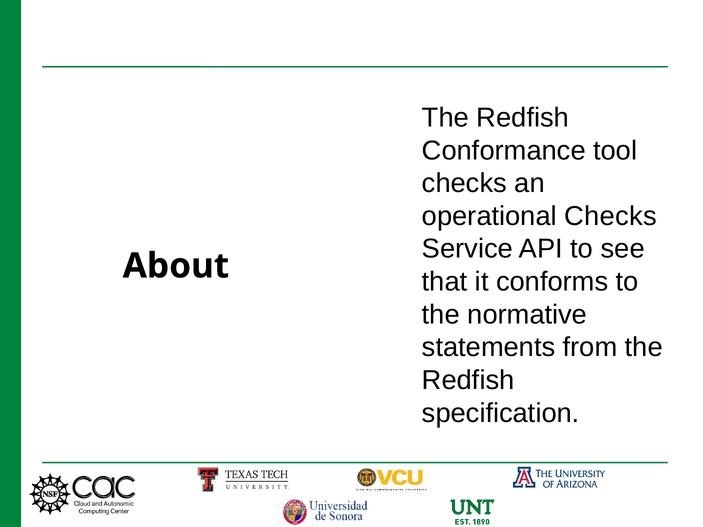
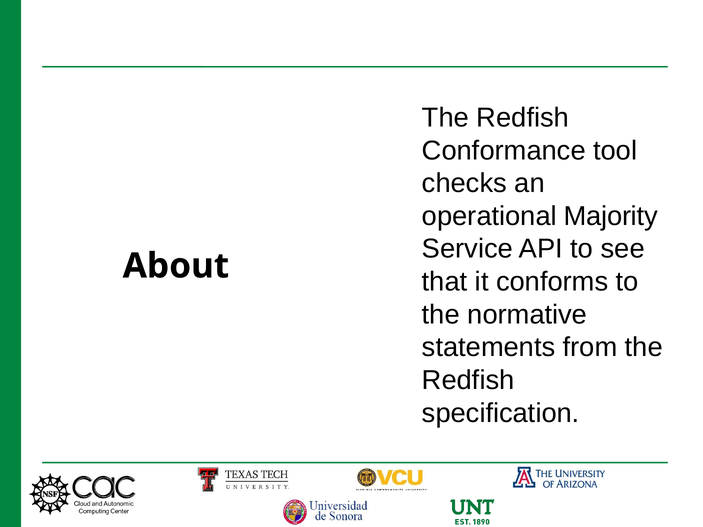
operational Checks: Checks -> Majority
